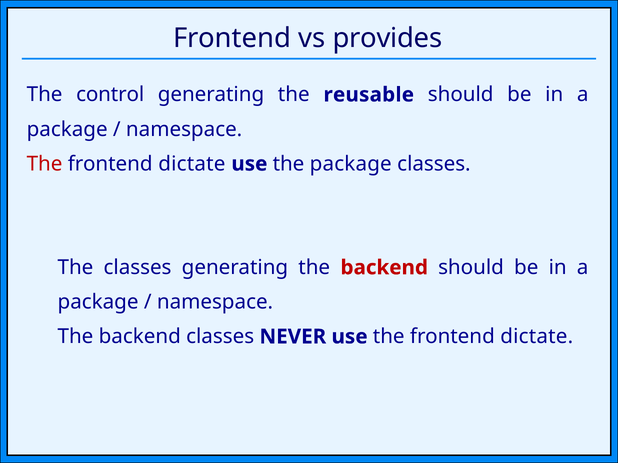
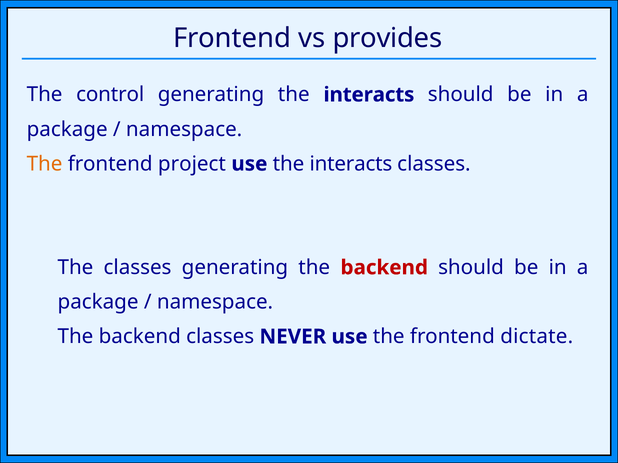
generating the reusable: reusable -> interacts
The at (45, 164) colour: red -> orange
dictate at (192, 164): dictate -> project
use the package: package -> interacts
